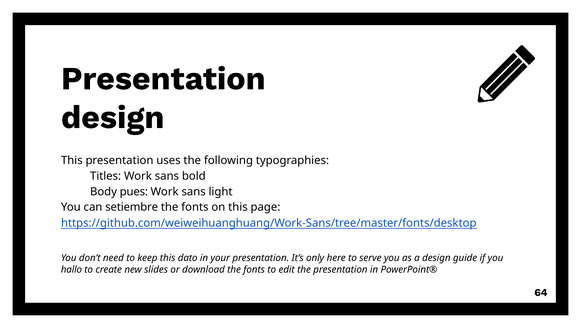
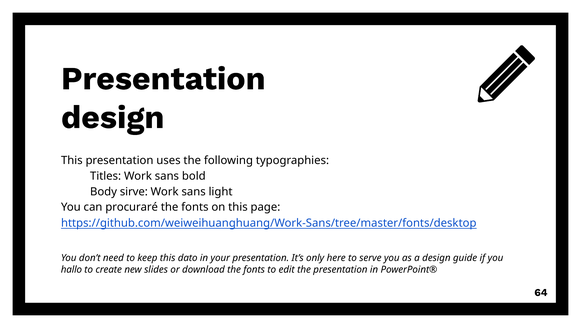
pues: pues -> sirve
setiembre: setiembre -> procuraré
